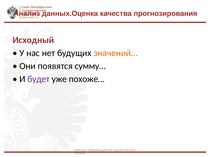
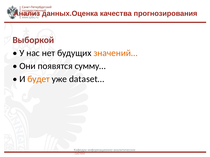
Исходный: Исходный -> Выборкой
будет colour: purple -> orange
похоже…: похоже… -> dataset…
